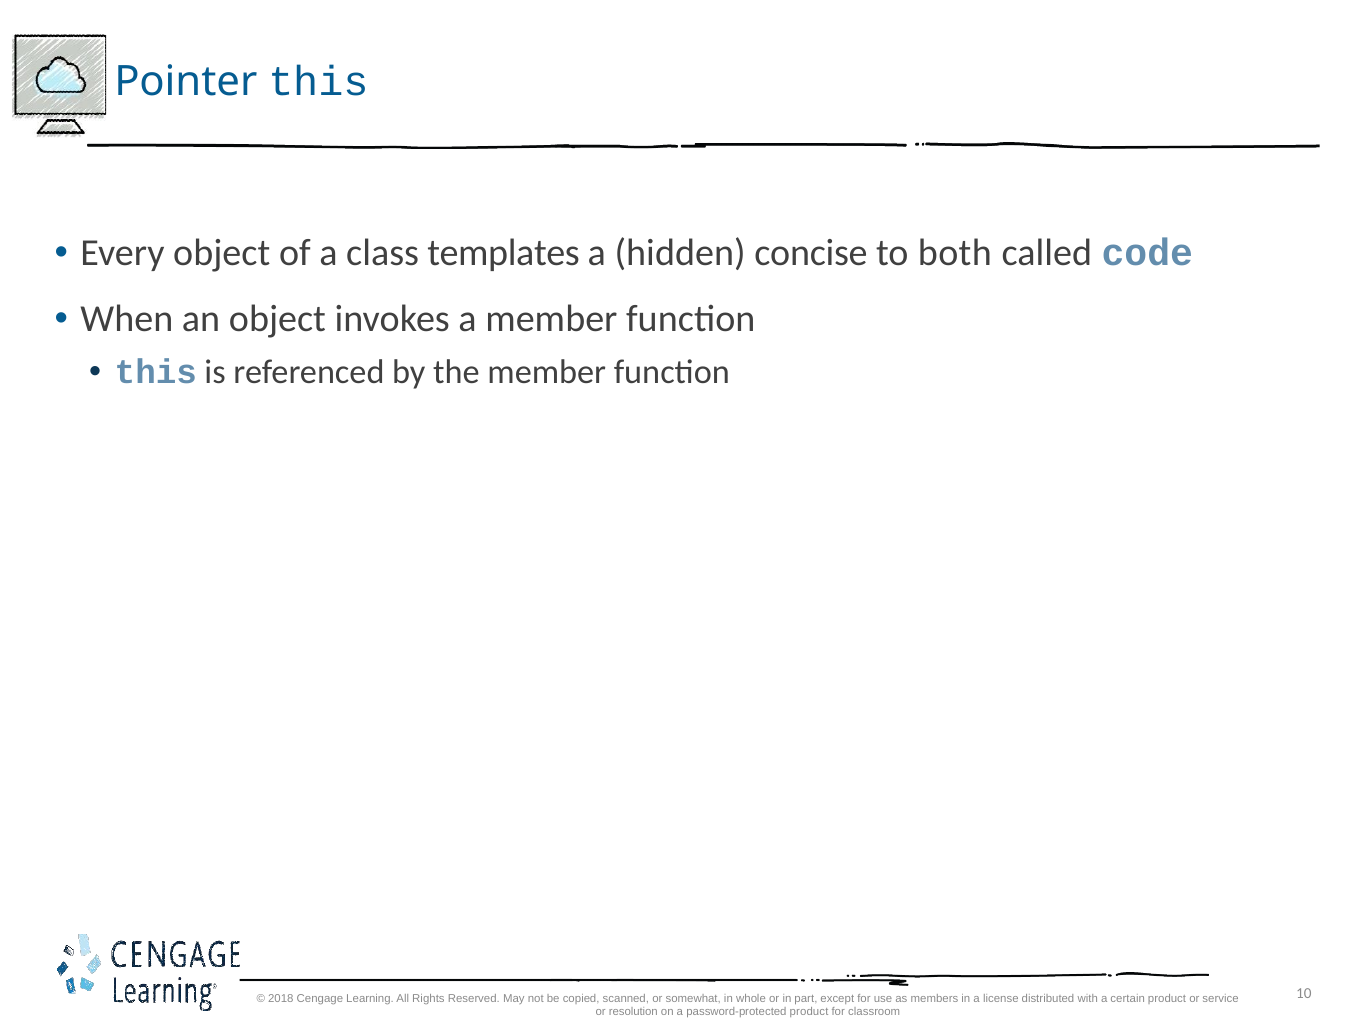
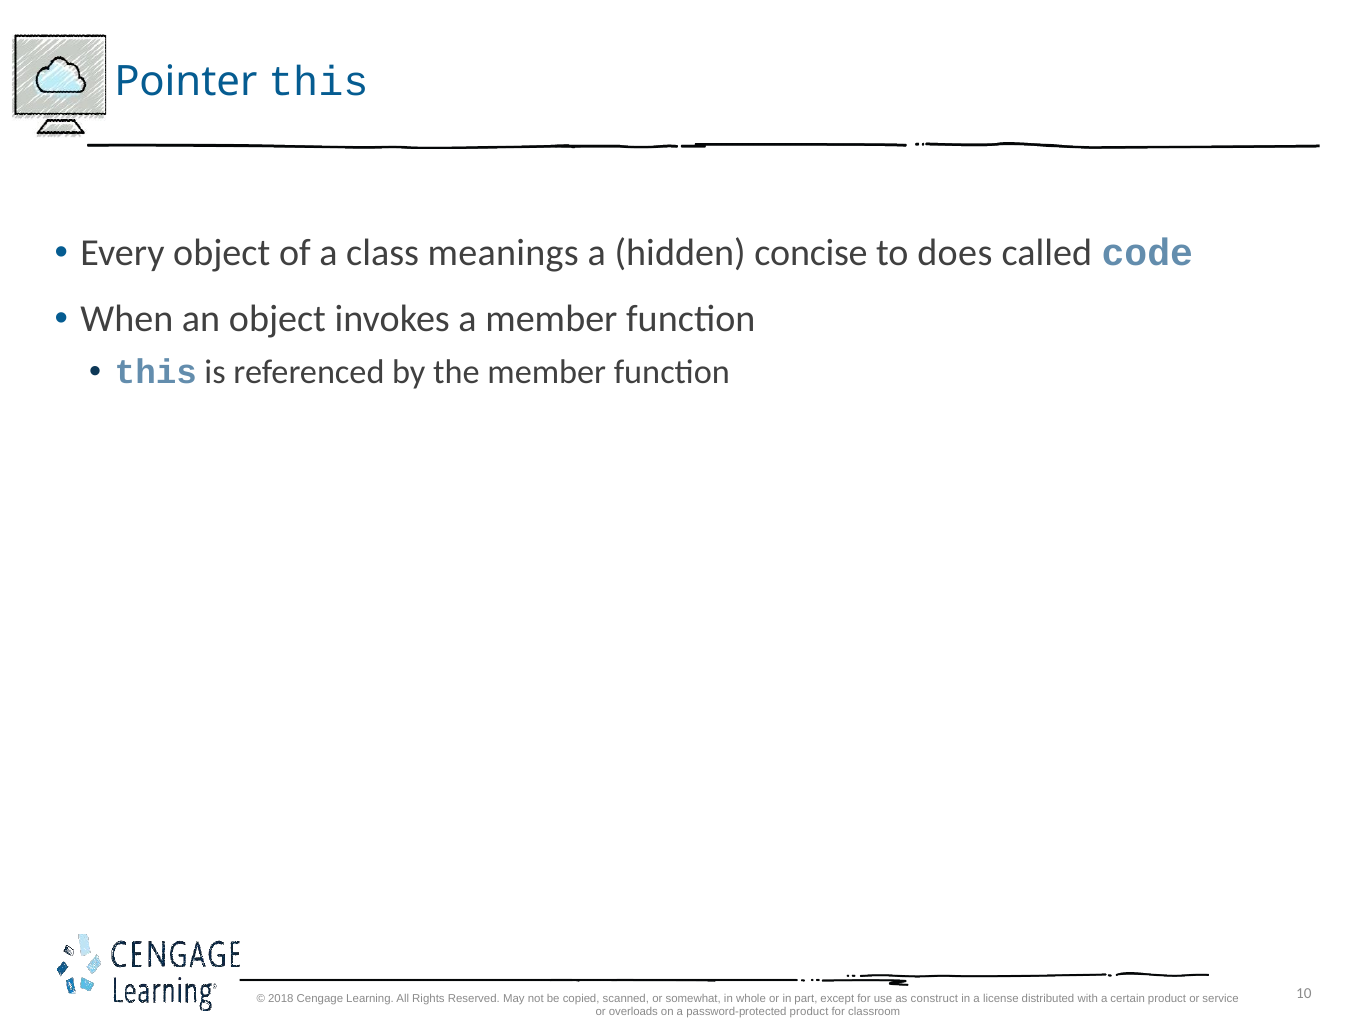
templates: templates -> meanings
both: both -> does
members: members -> construct
resolution: resolution -> overloads
